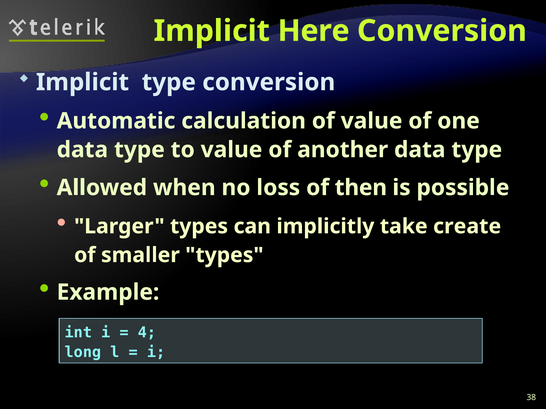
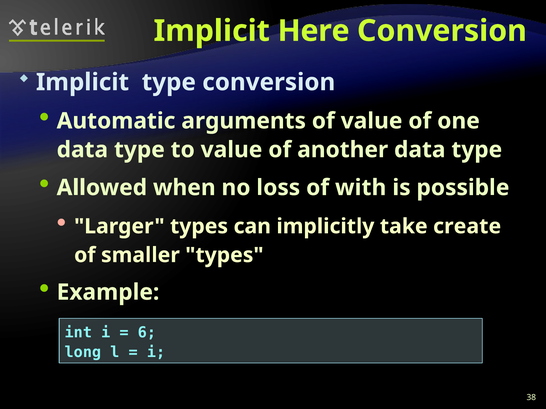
calculation: calculation -> arguments
then: then -> with
4: 4 -> 6
